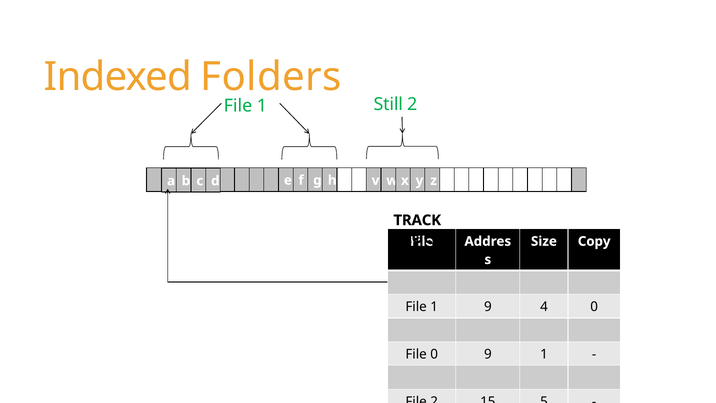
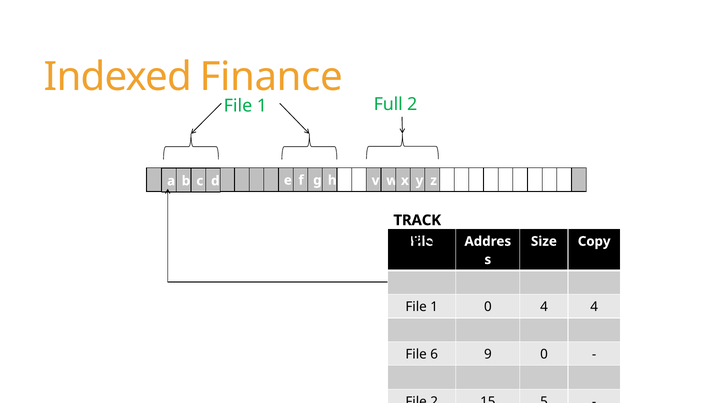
Folders: Folders -> Finance
Still: Still -> Full
1 9: 9 -> 0
4 0: 0 -> 4
File 0: 0 -> 6
9 1: 1 -> 0
